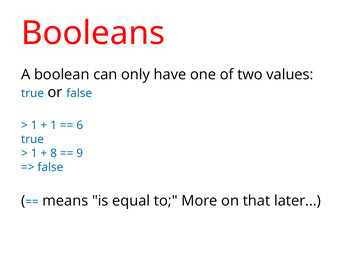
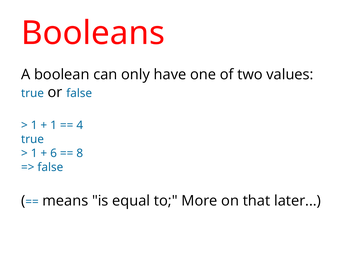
6: 6 -> 4
8: 8 -> 6
9: 9 -> 8
